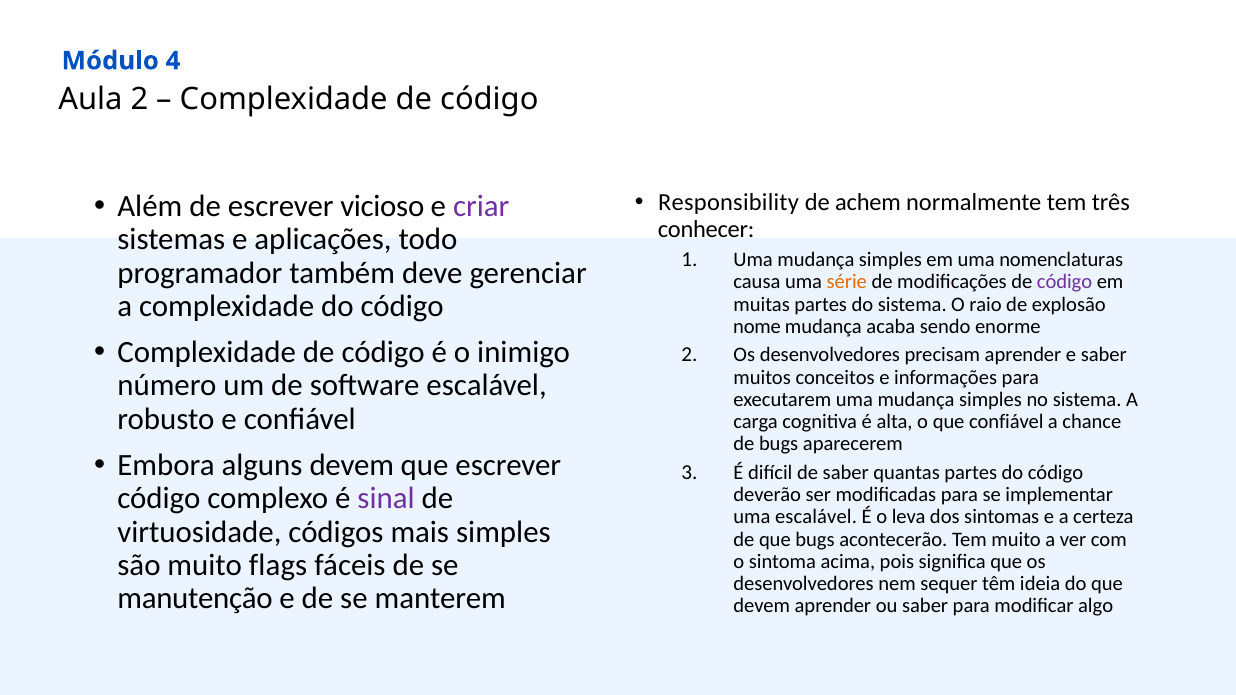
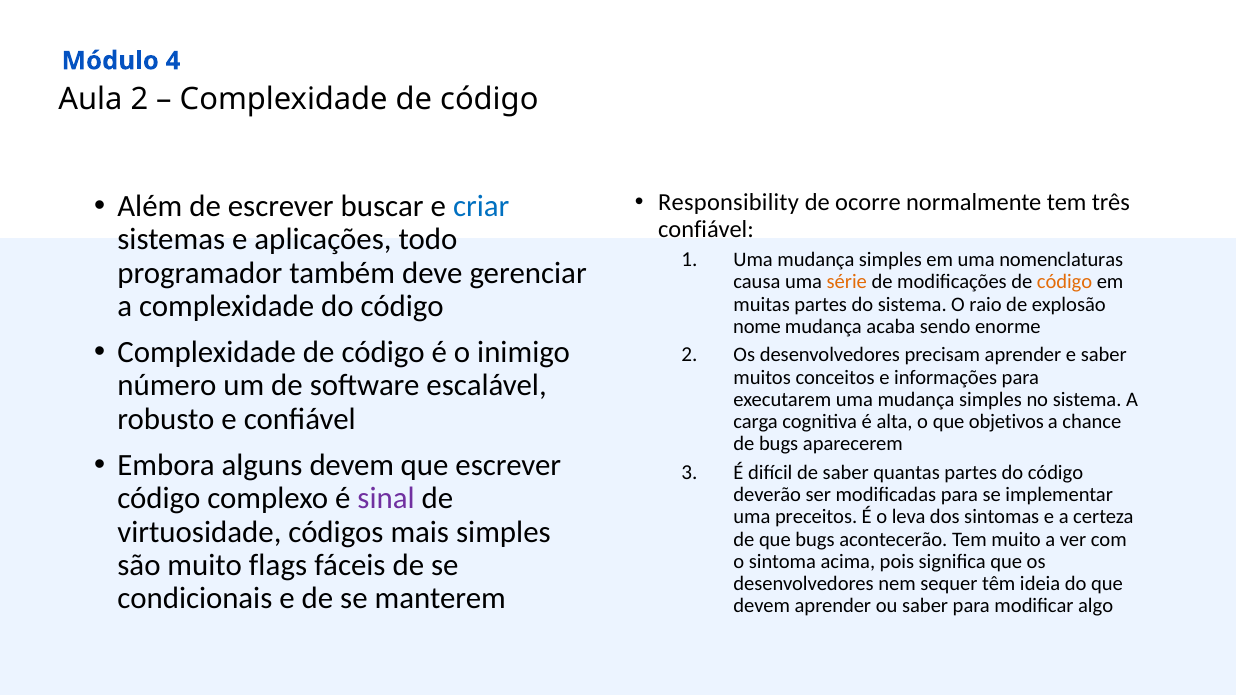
vicioso: vicioso -> buscar
criar colour: purple -> blue
achem: achem -> ocorre
conhecer at (706, 229): conhecer -> confiável
código at (1065, 282) colour: purple -> orange
que confiável: confiável -> objetivos
uma escalável: escalável -> preceitos
manutenção: manutenção -> condicionais
